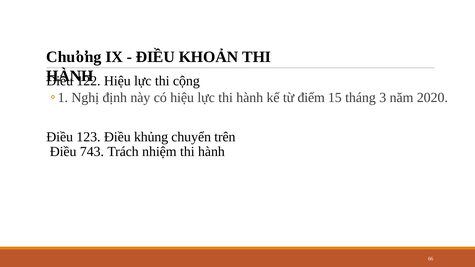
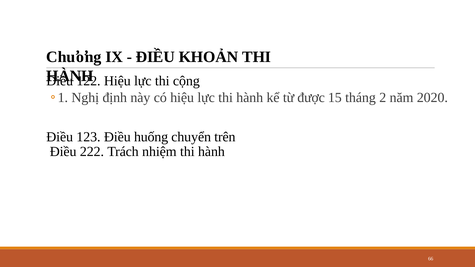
điểm: điểm -> được
3: 3 -> 2
khủng: khủng -> huống
743: 743 -> 222
